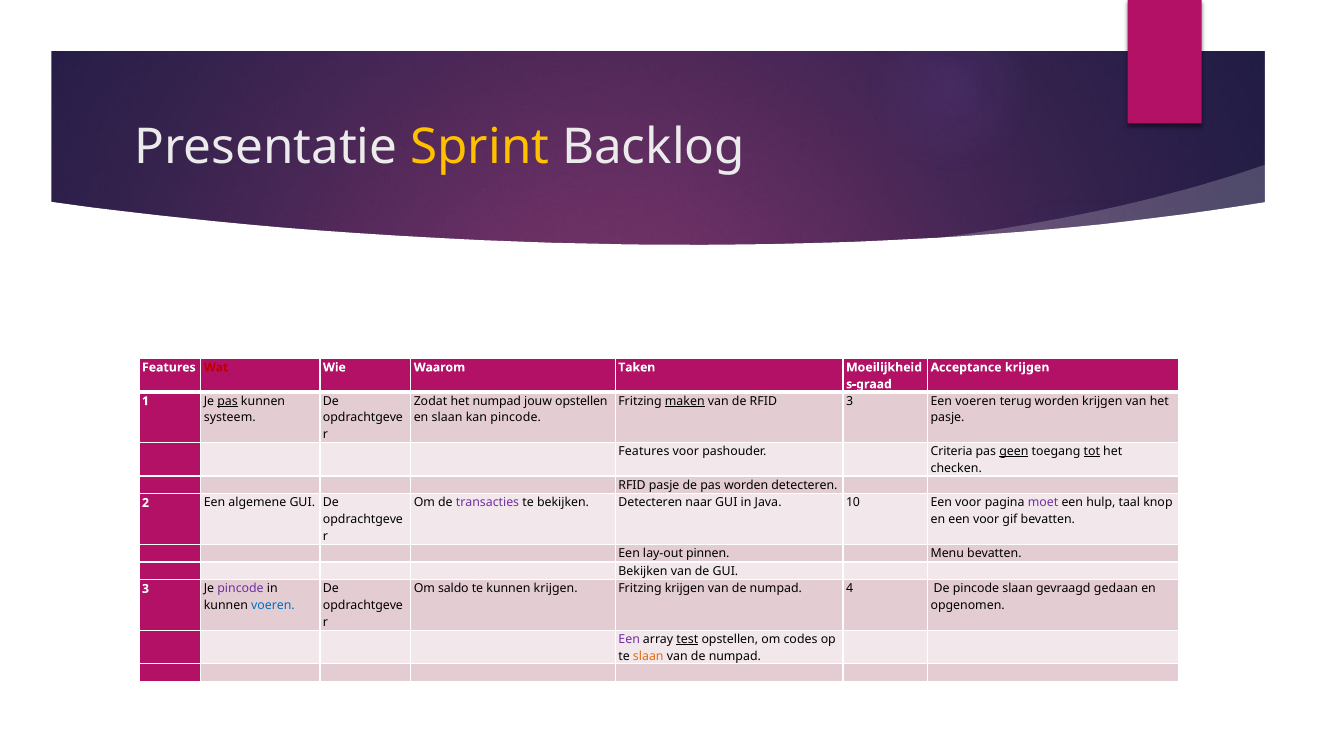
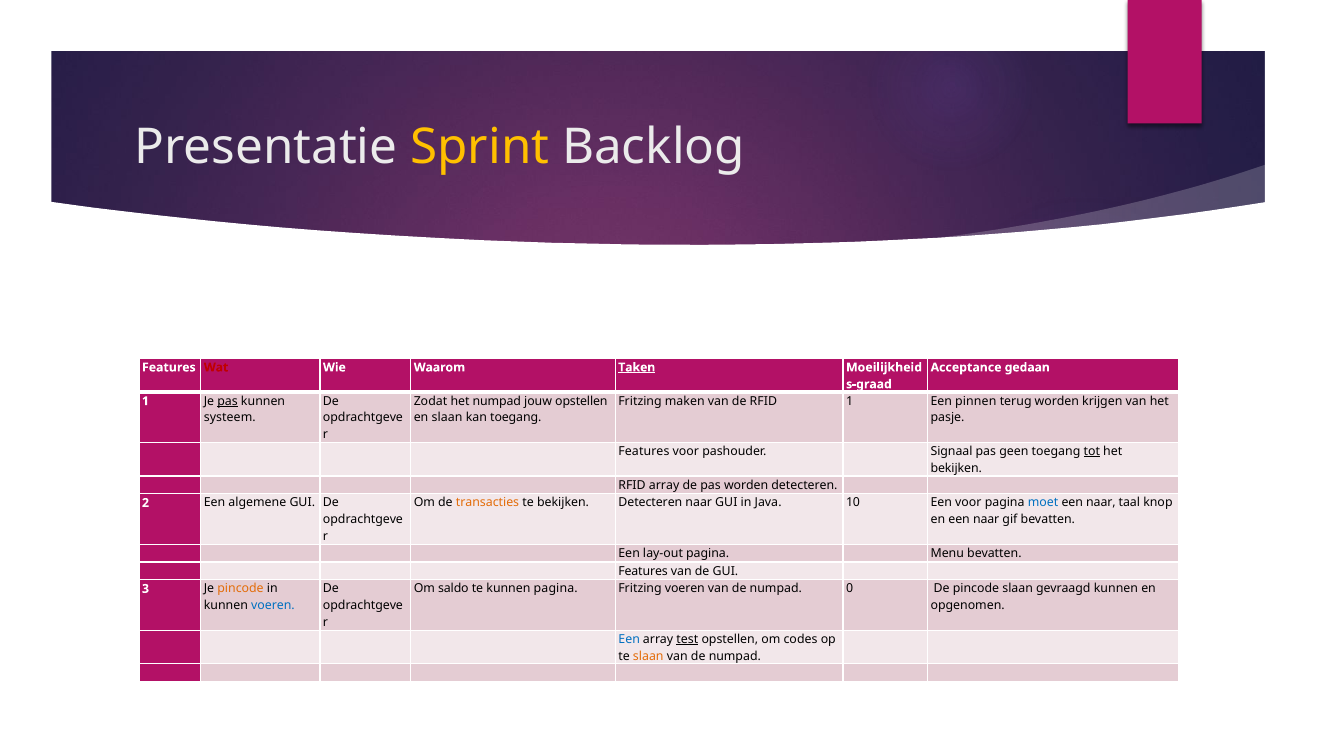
Taken underline: none -> present
Acceptance krijgen: krijgen -> gedaan
maken underline: present -> none
RFID 3: 3 -> 1
Een voeren: voeren -> pinnen
kan pincode: pincode -> toegang
Criteria: Criteria -> Signaal
geen underline: present -> none
checken at (956, 468): checken -> bekijken
RFID pasje: pasje -> array
transacties colour: purple -> orange
moet colour: purple -> blue
hulp at (1101, 503): hulp -> naar
en een voor: voor -> naar
lay-out pinnen: pinnen -> pagina
Bekijken at (643, 571): Bekijken -> Features
kunnen krijgen: krijgen -> pagina
Fritzing krijgen: krijgen -> voeren
4: 4 -> 0
gevraagd gedaan: gedaan -> kunnen
pincode at (241, 589) colour: purple -> orange
Een at (629, 639) colour: purple -> blue
